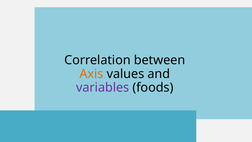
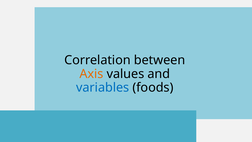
variables colour: purple -> blue
